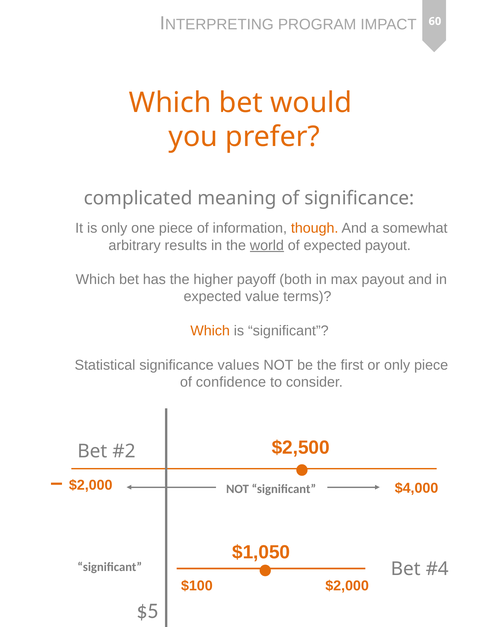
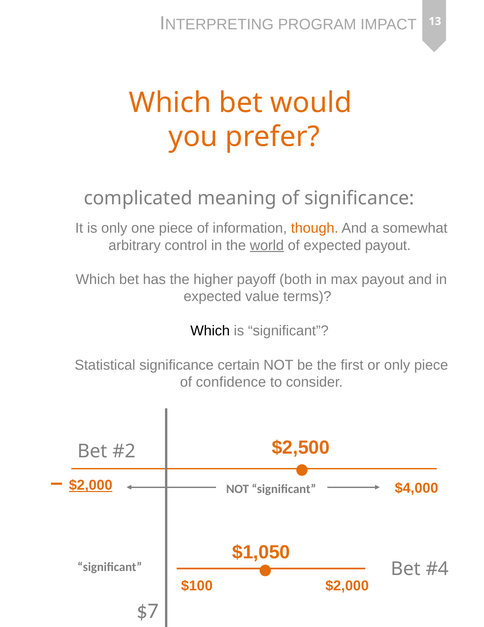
60: 60 -> 13
results: results -> control
Which at (210, 330) colour: orange -> black
values: values -> certain
$2,000 at (91, 485) underline: none -> present
$5: $5 -> $7
